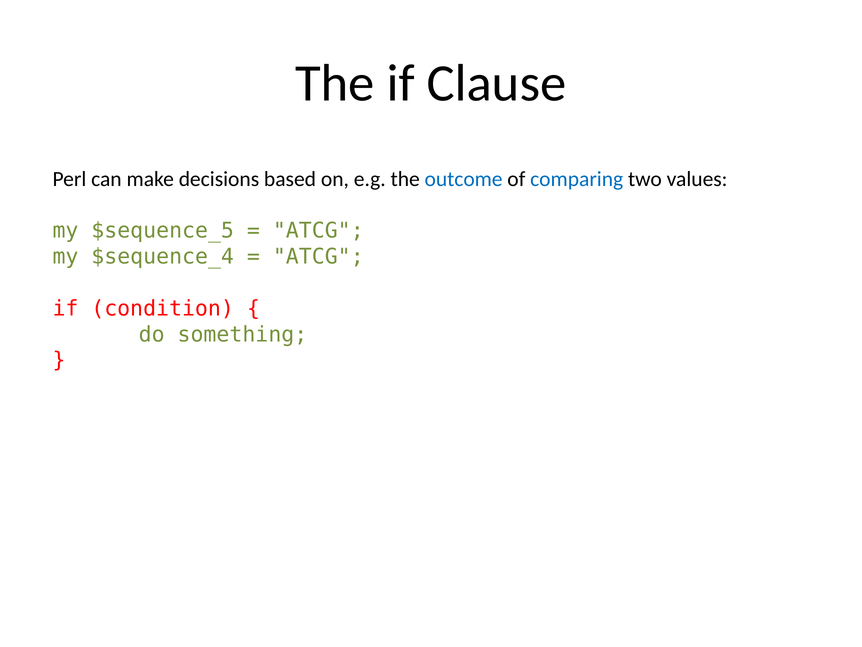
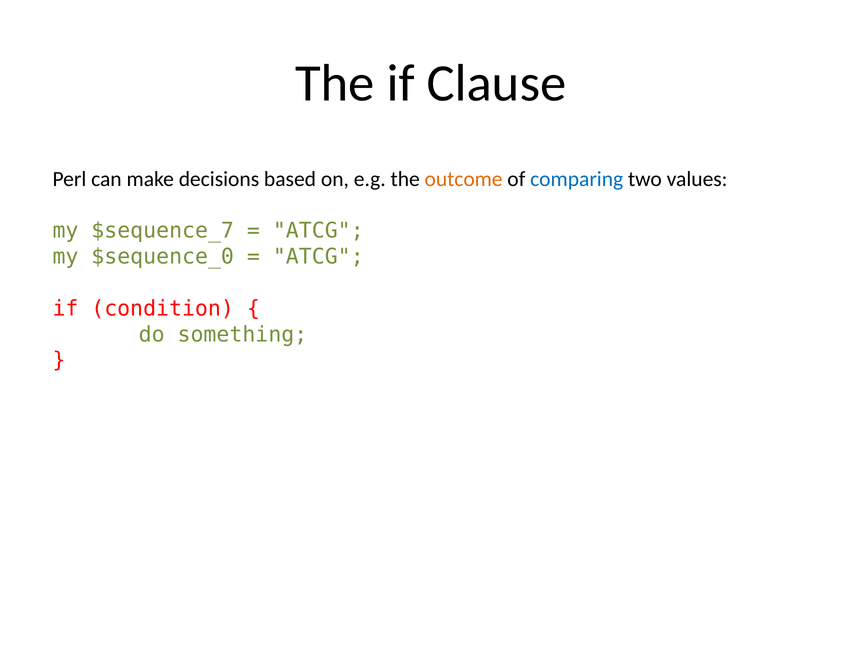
outcome colour: blue -> orange
$sequence_5: $sequence_5 -> $sequence_7
$sequence_4: $sequence_4 -> $sequence_0
